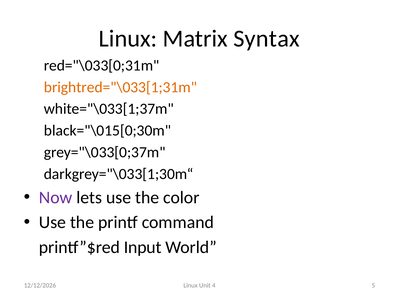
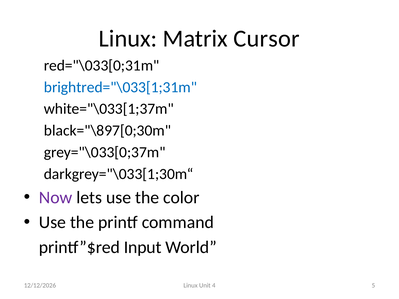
Syntax: Syntax -> Cursor
brightred="\033[1;31m colour: orange -> blue
black="\015[0;30m: black="\015[0;30m -> black="\897[0;30m
